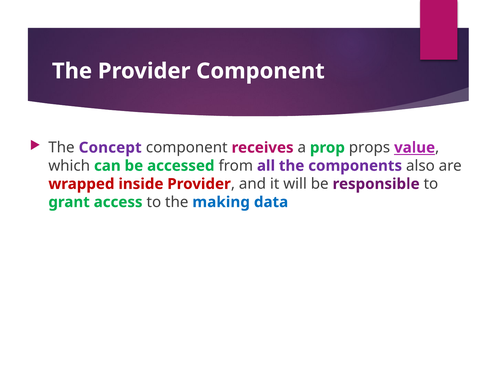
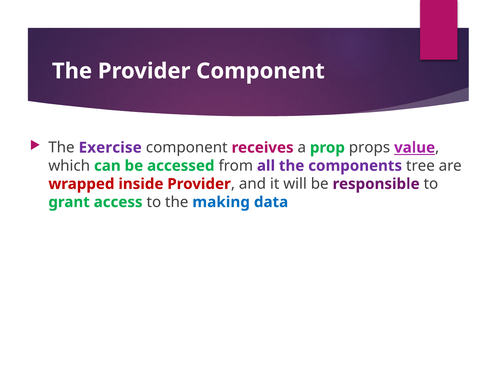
Concept: Concept -> Exercise
also: also -> tree
